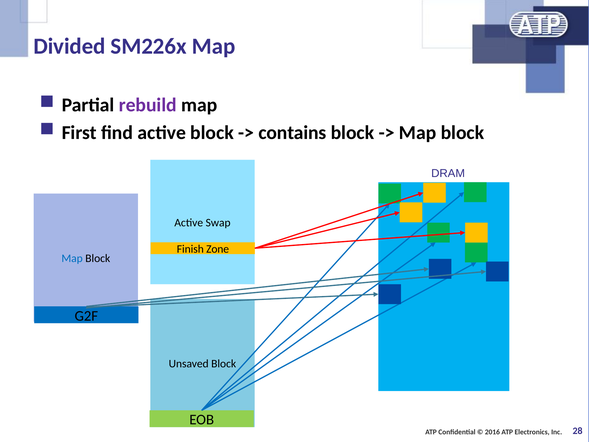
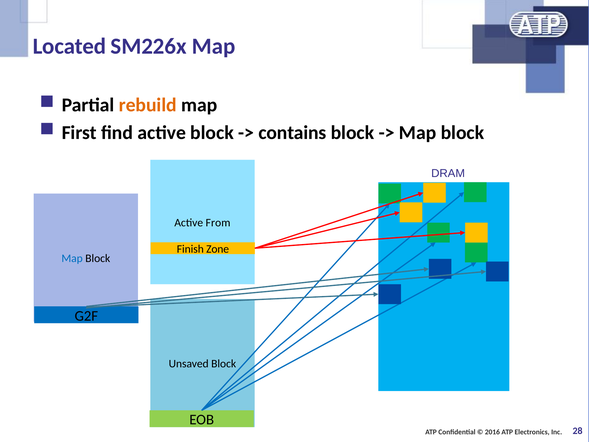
Divided: Divided -> Located
rebuild colour: purple -> orange
Swap: Swap -> From
